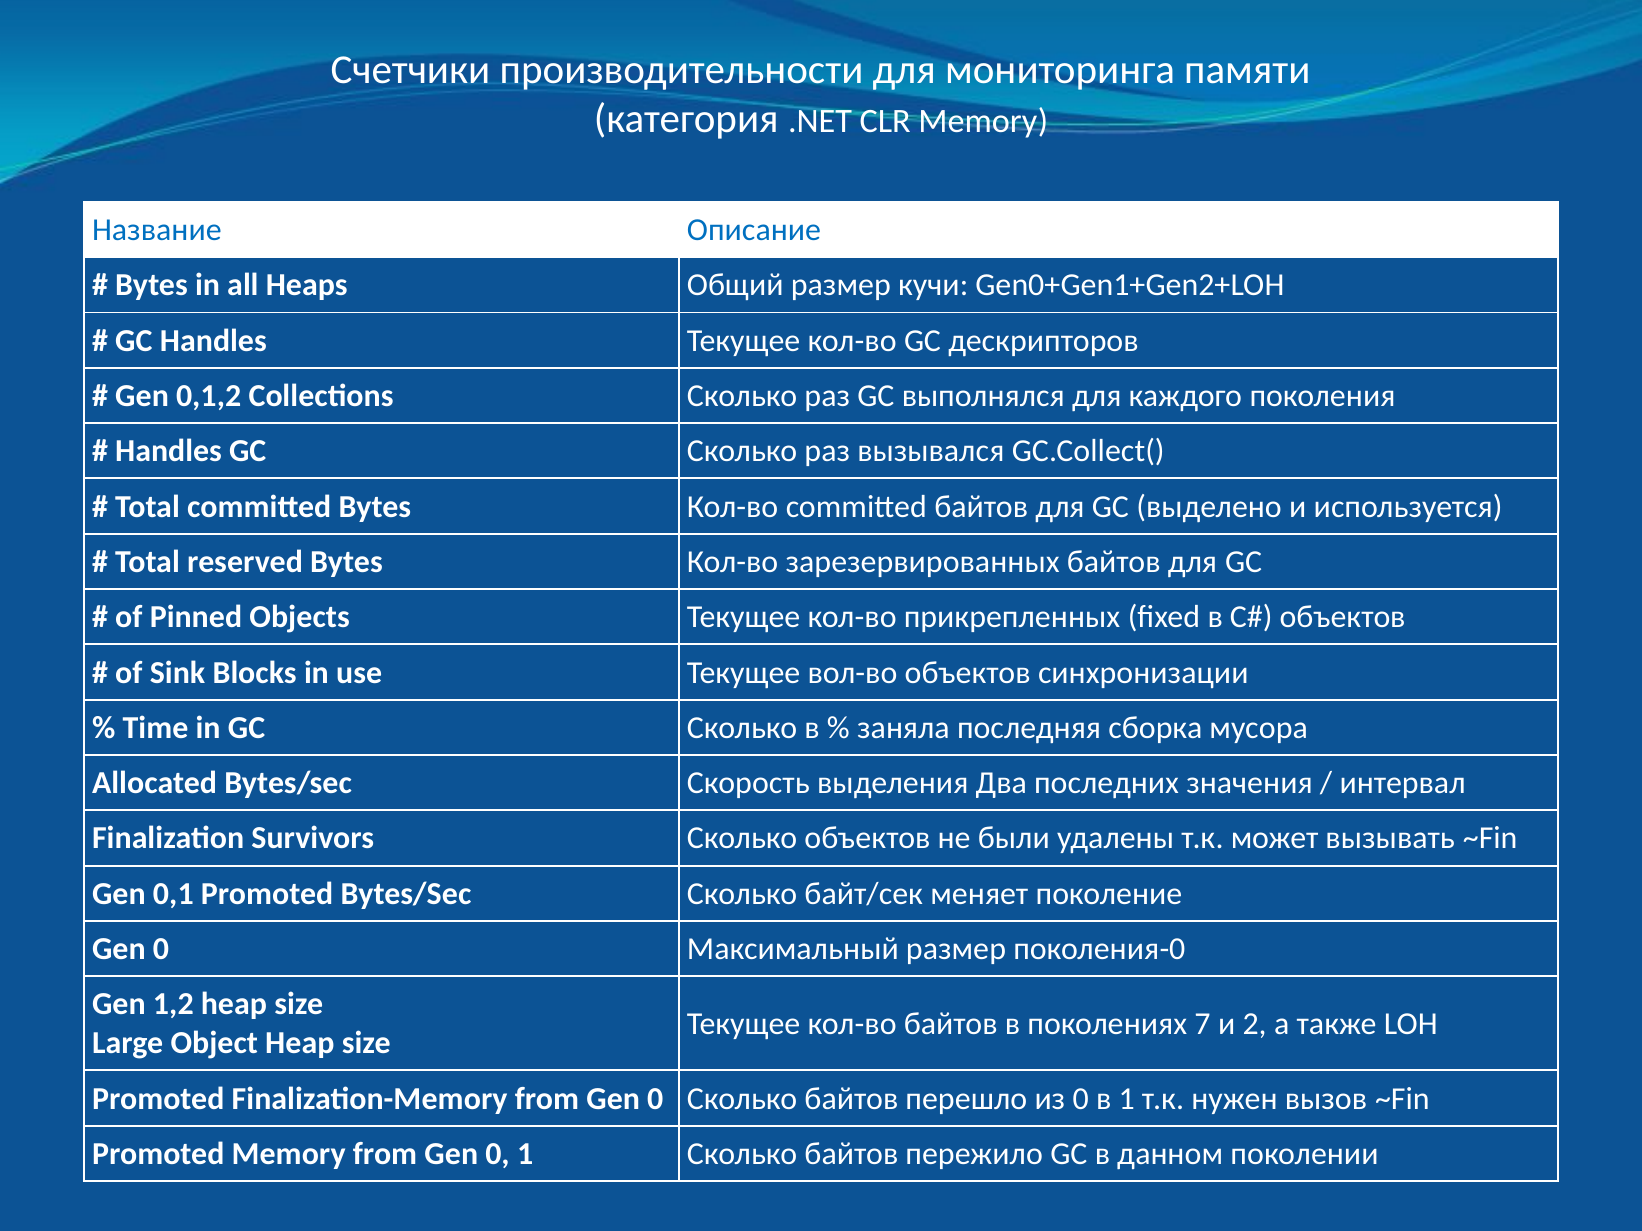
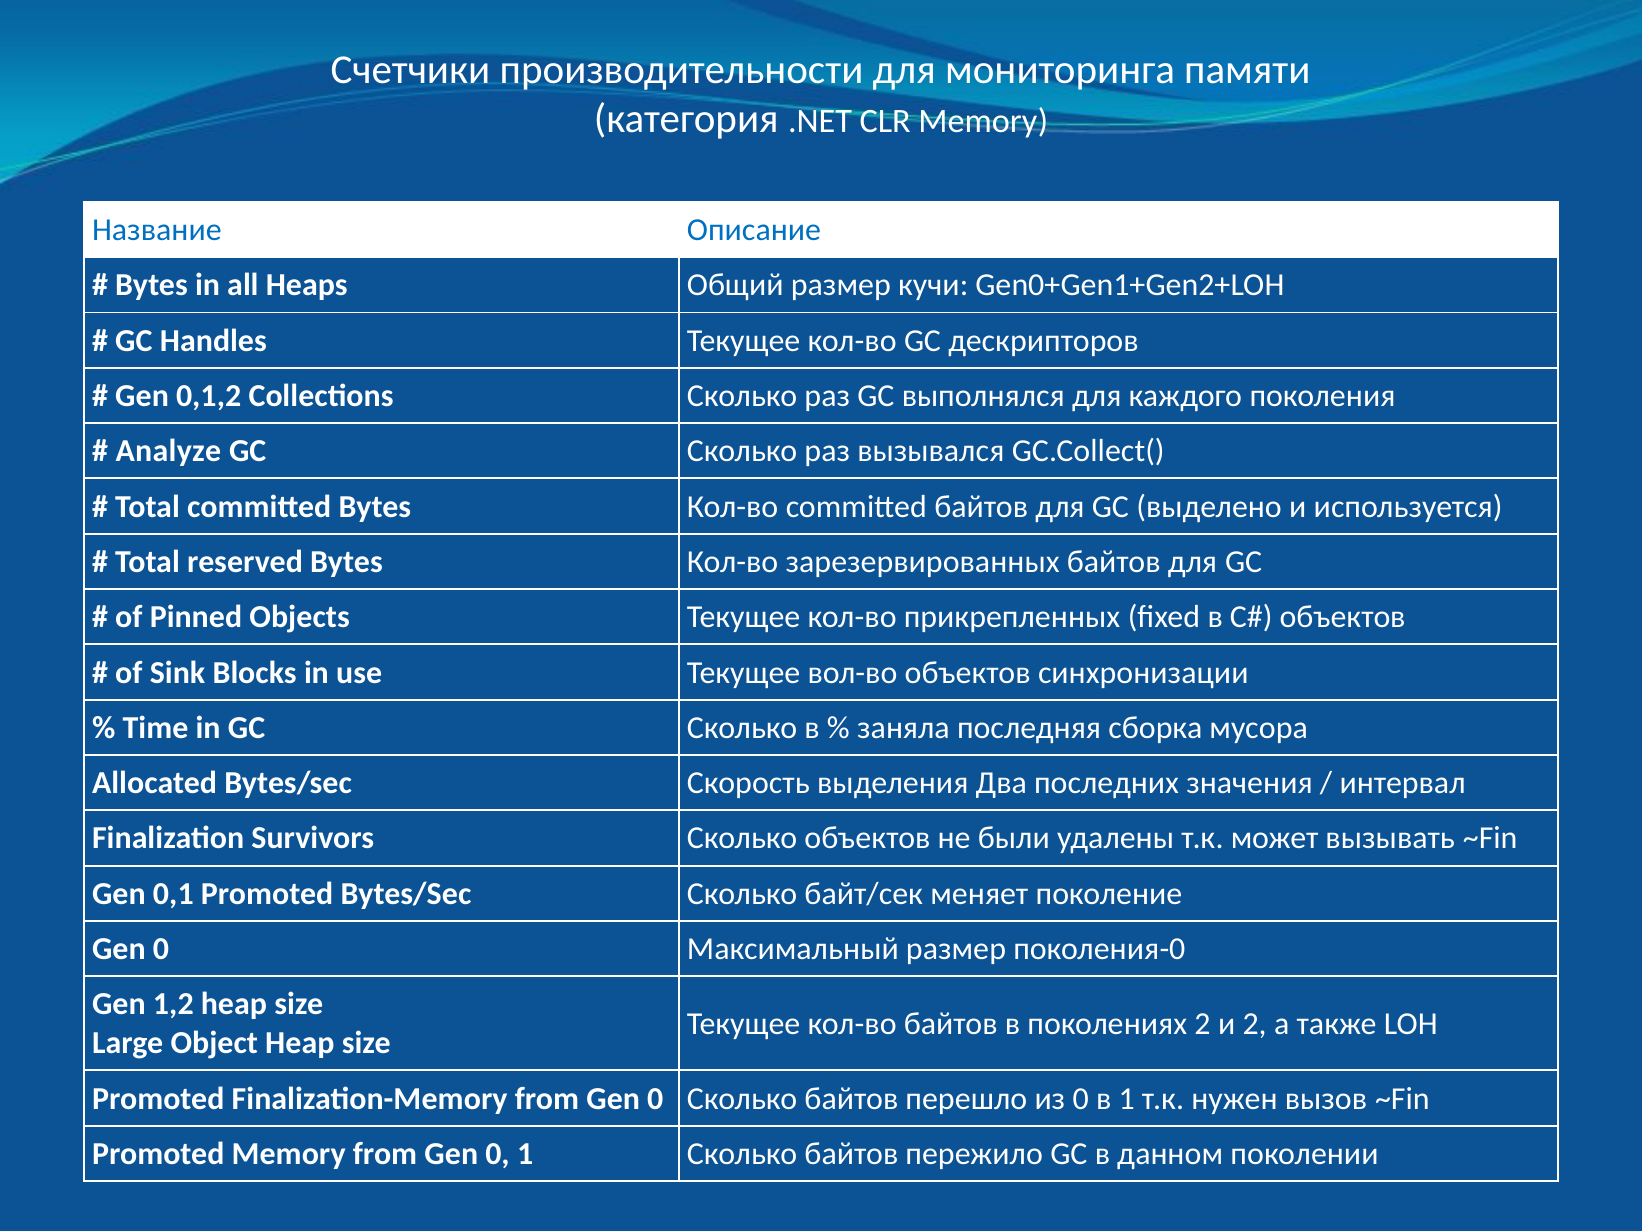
Handles at (169, 451): Handles -> Analyze
поколениях 7: 7 -> 2
